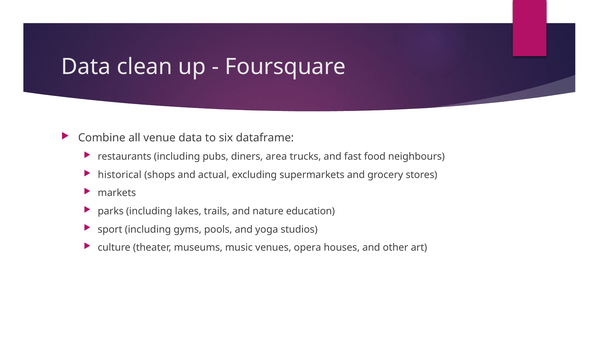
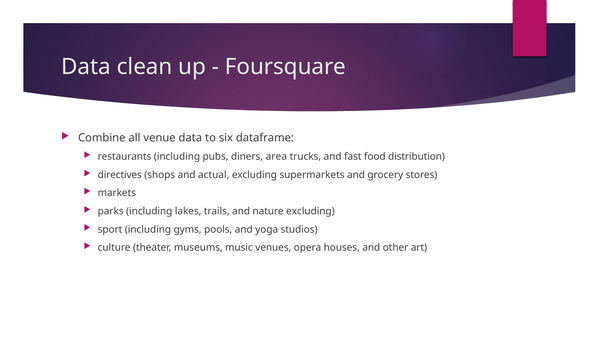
neighbours: neighbours -> distribution
historical: historical -> directives
nature education: education -> excluding
